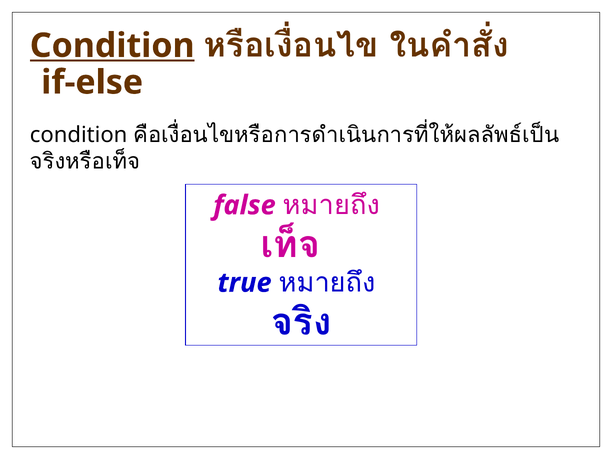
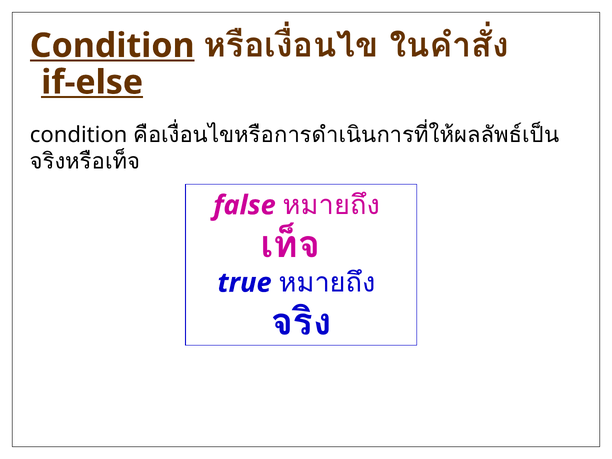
if-else underline: none -> present
